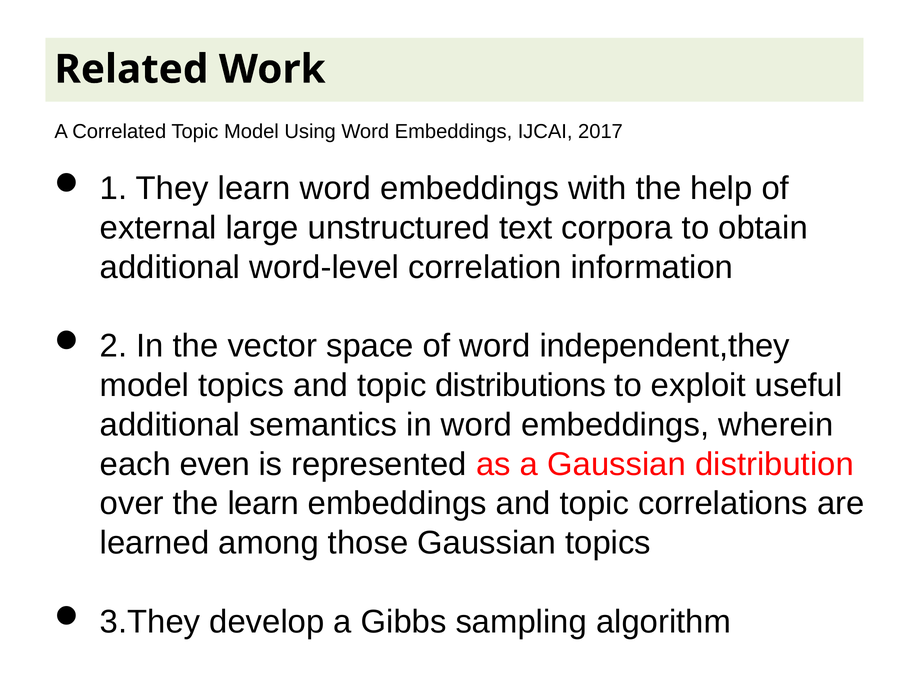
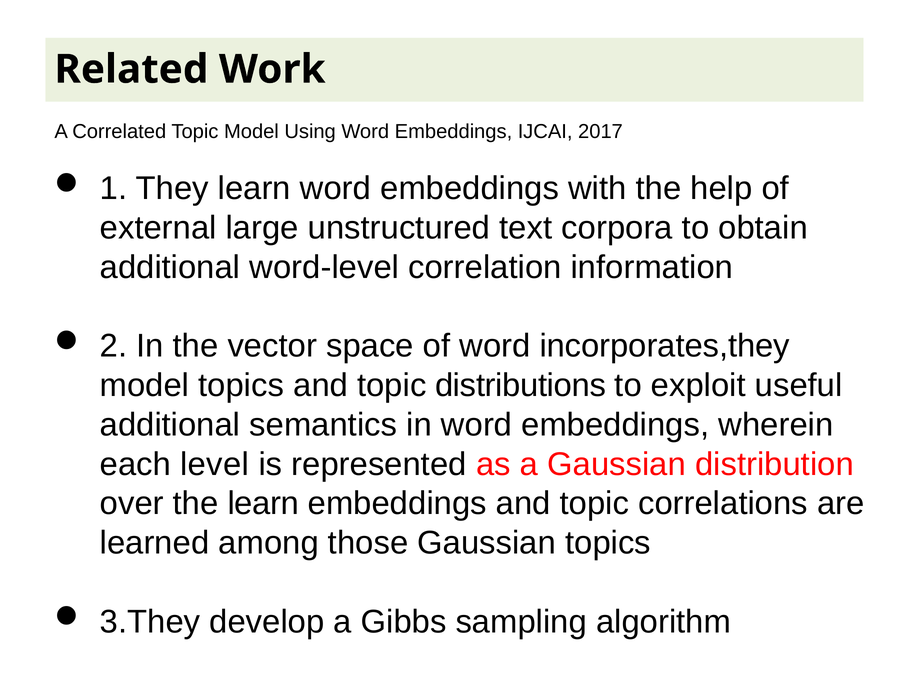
independent,they: independent,they -> incorporates,they
even: even -> level
